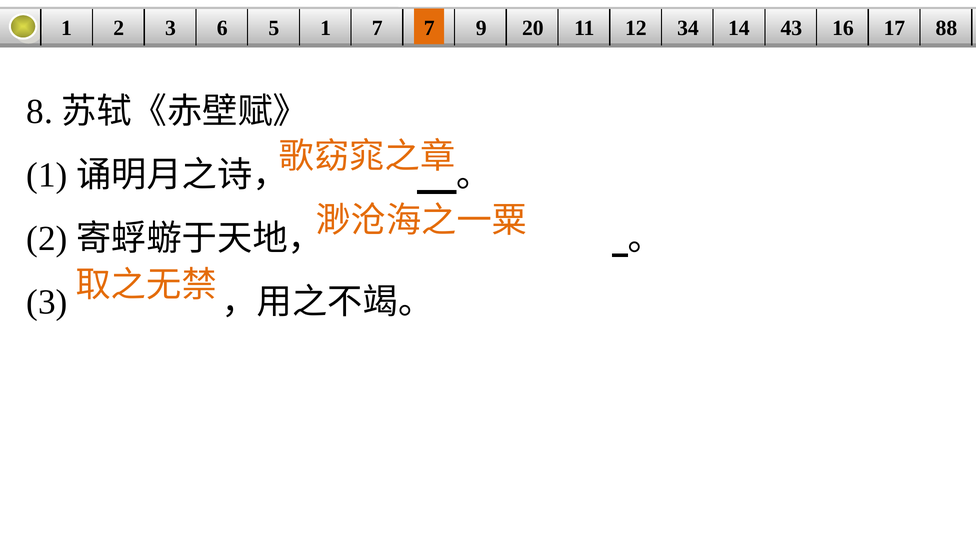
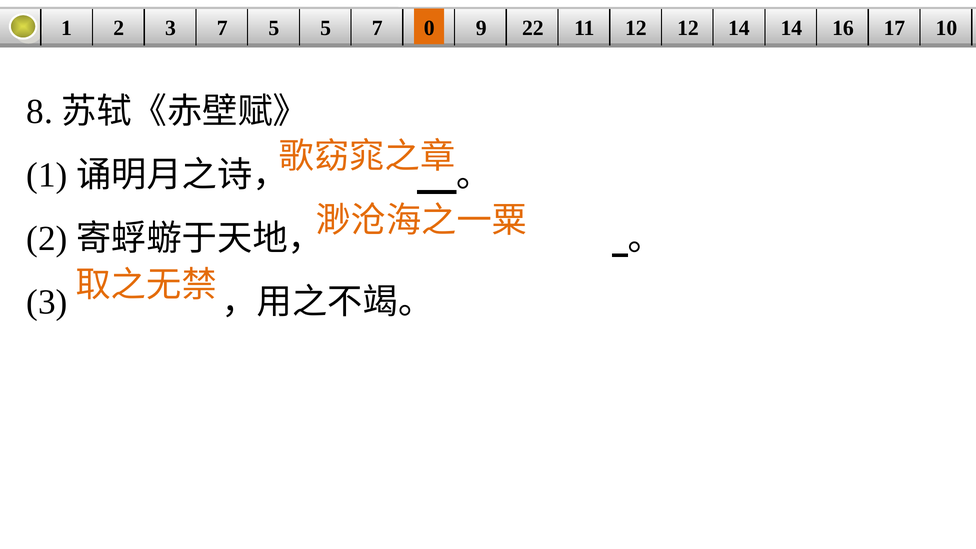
3 6: 6 -> 7
5 1: 1 -> 5
7 7: 7 -> 0
20: 20 -> 22
12 34: 34 -> 12
14 43: 43 -> 14
88: 88 -> 10
